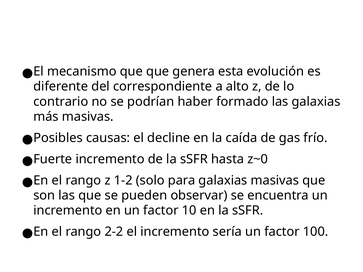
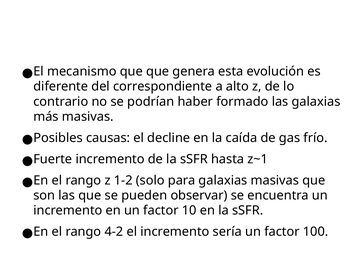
z~0: z~0 -> z~1
2-2: 2-2 -> 4-2
